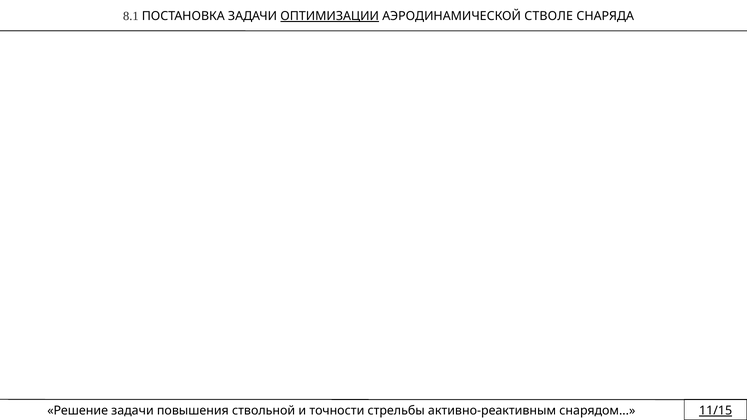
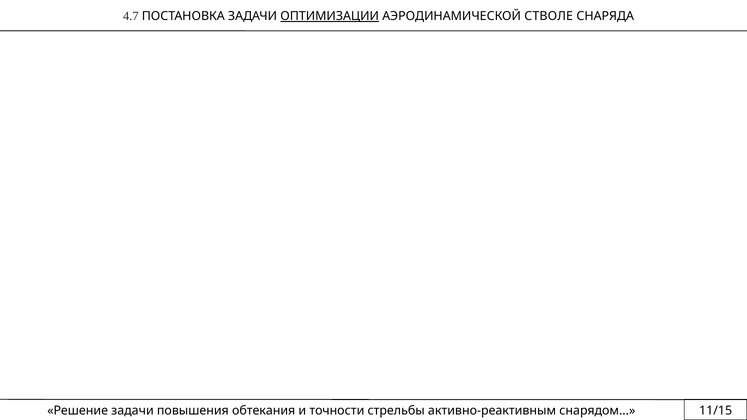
8.1: 8.1 -> 4.7
ствольной: ствольной -> обтекания
11/15 underline: present -> none
